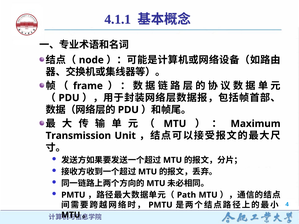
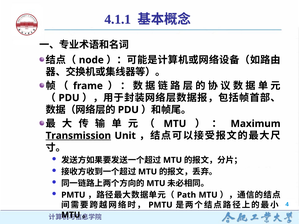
Transmission underline: none -> present
